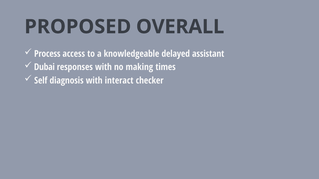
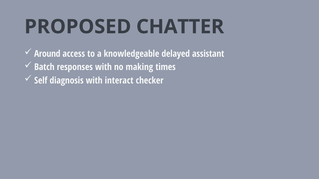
OVERALL: OVERALL -> CHATTER
Process: Process -> Around
Dubai: Dubai -> Batch
